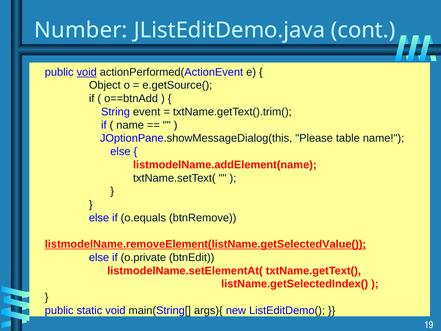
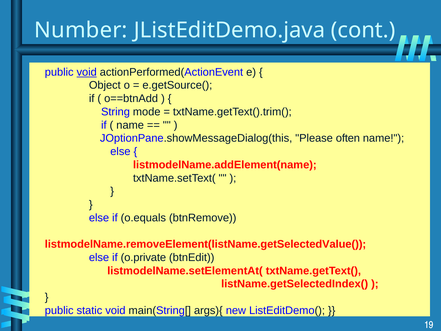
event: event -> mode
table: table -> often
listmodelName.removeElement(listName.getSelectedValue( underline: present -> none
